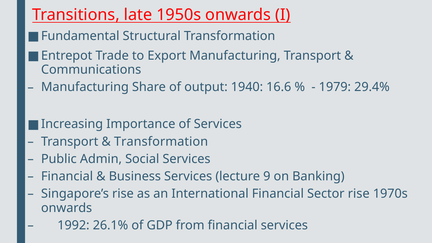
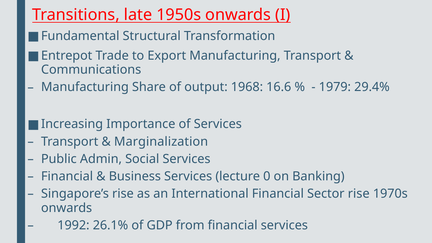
1940: 1940 -> 1968
Transformation at (161, 142): Transformation -> Marginalization
9: 9 -> 0
